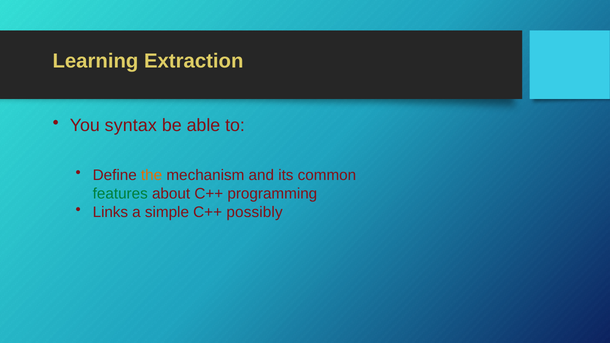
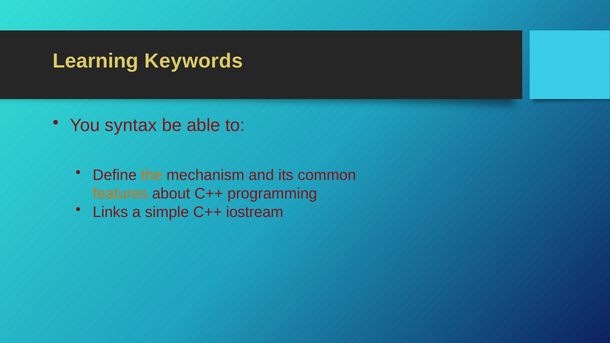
Extraction: Extraction -> Keywords
features colour: green -> orange
possibly: possibly -> iostream
